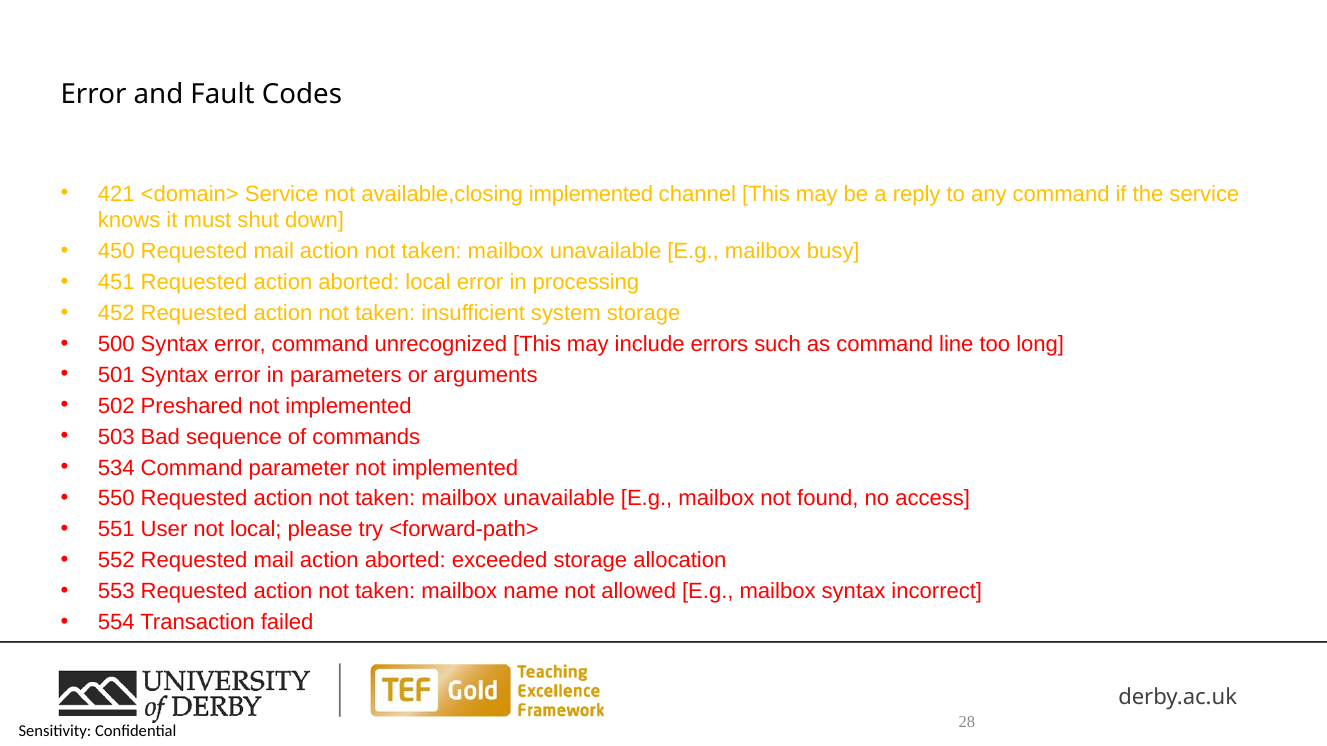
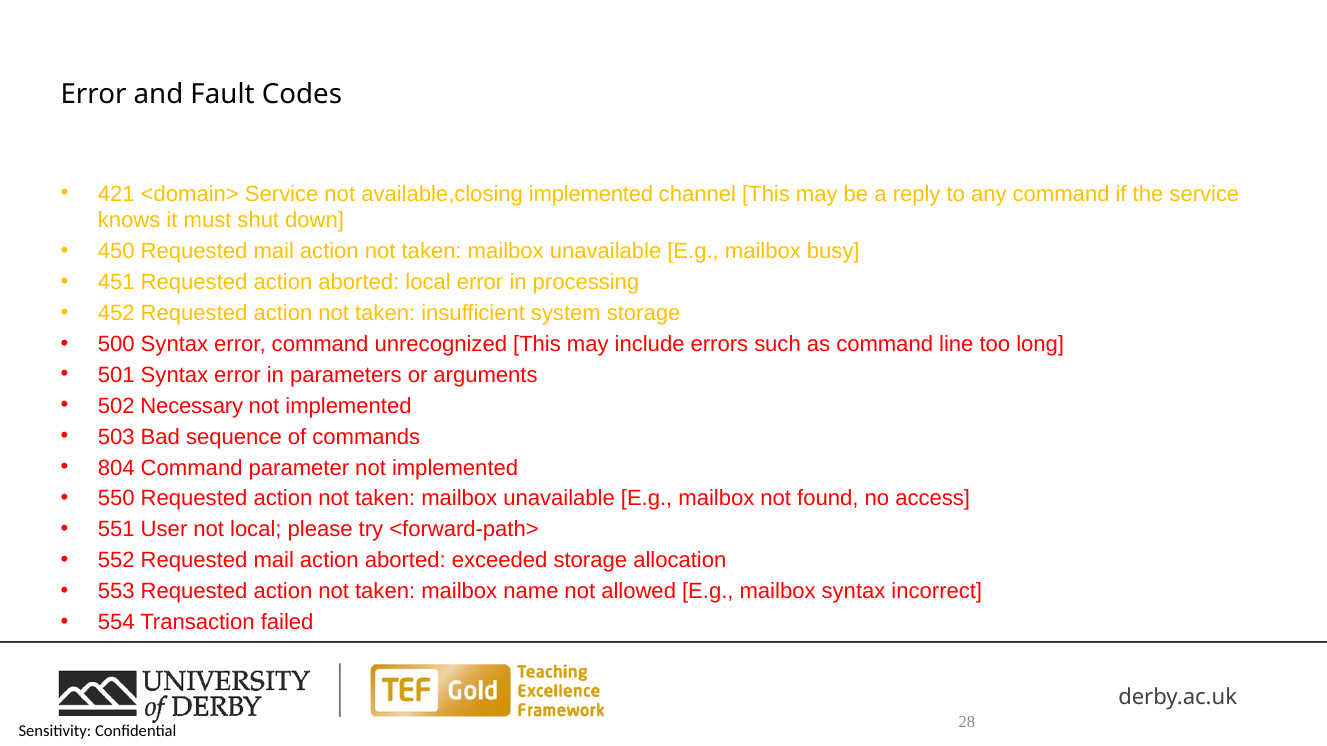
Preshared: Preshared -> Necessary
534: 534 -> 804
